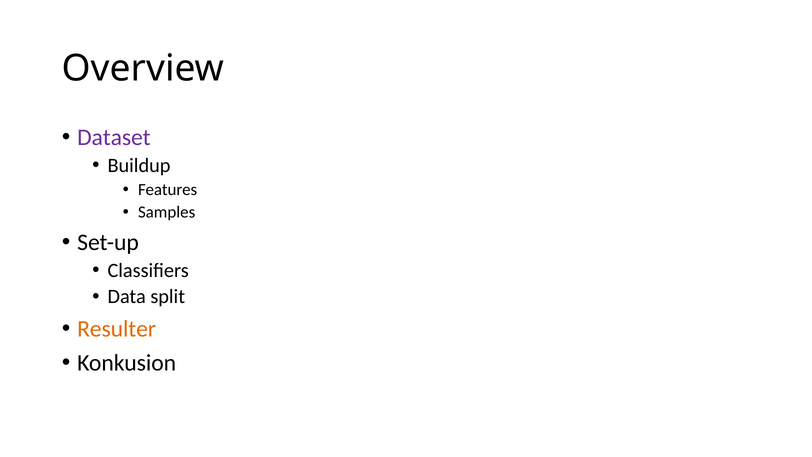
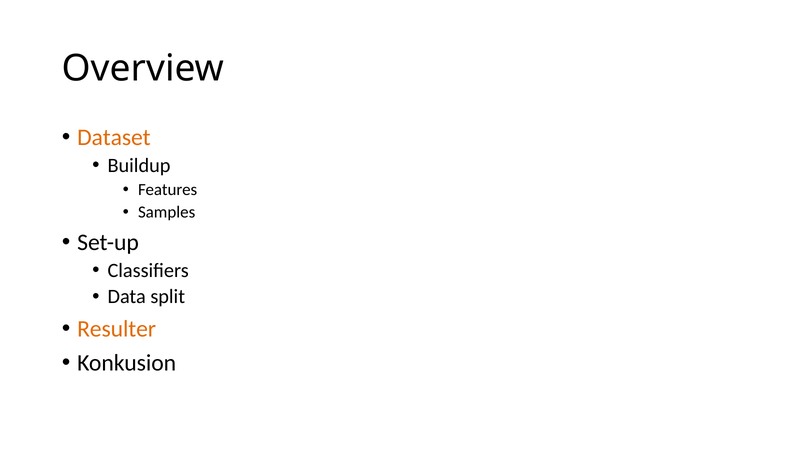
Dataset colour: purple -> orange
